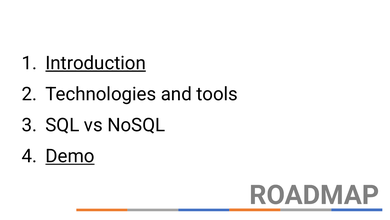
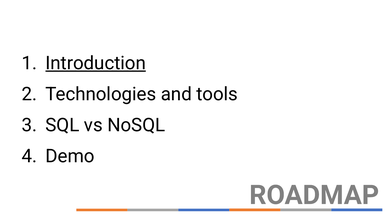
Demo underline: present -> none
